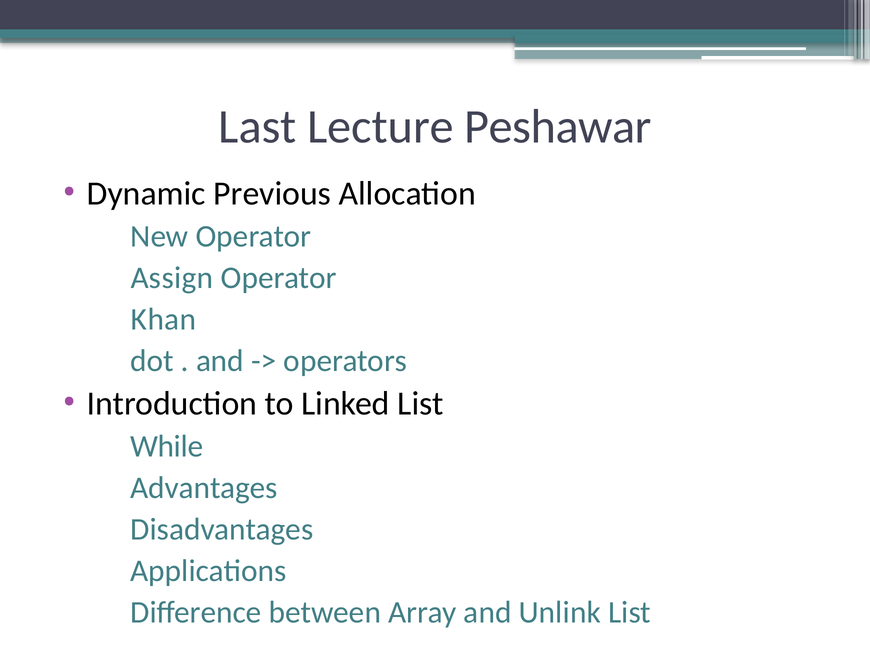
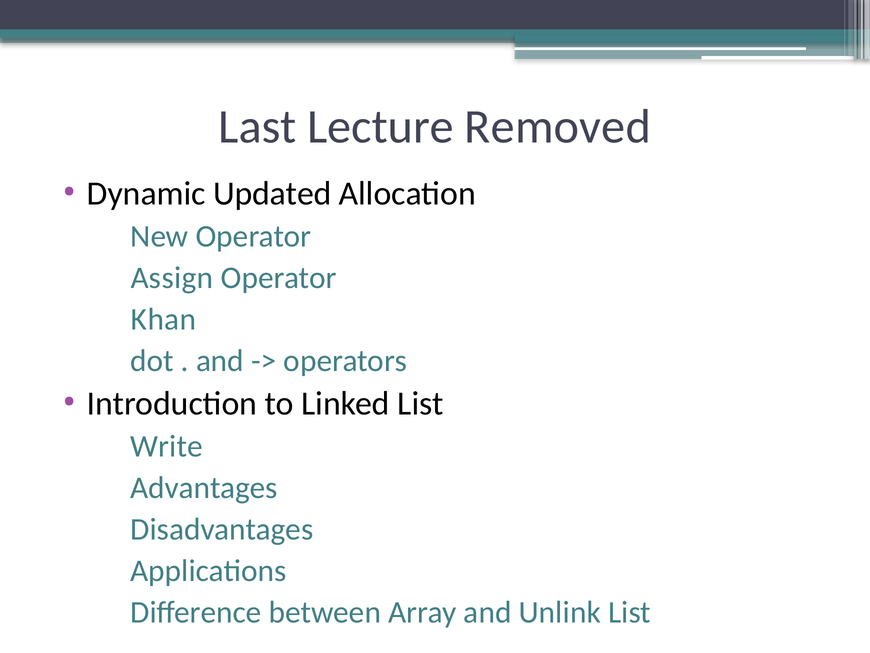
Peshawar: Peshawar -> Removed
Previous: Previous -> Updated
While: While -> Write
